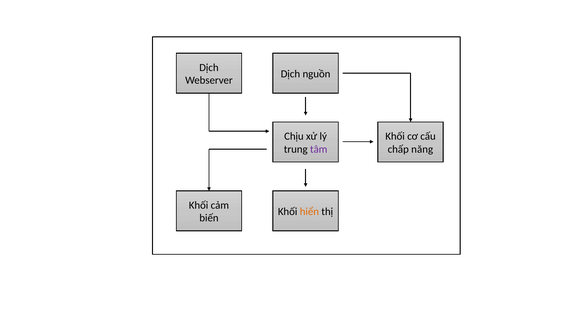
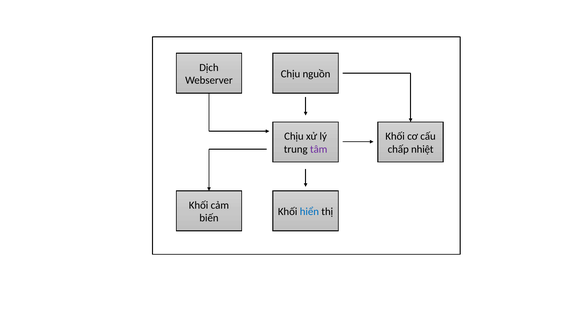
Dịch at (290, 74): Dịch -> Chịu
năng: năng -> nhiệt
hiển colour: orange -> blue
